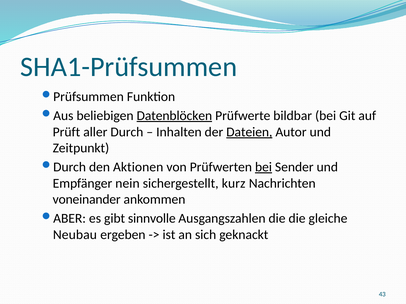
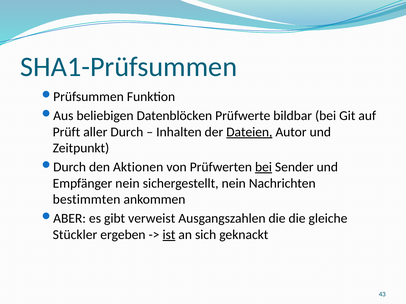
Datenblöcken underline: present -> none
sichergestellt kurz: kurz -> nein
voneinander: voneinander -> bestimmten
sinnvolle: sinnvolle -> verweist
Neubau: Neubau -> Stückler
ist underline: none -> present
